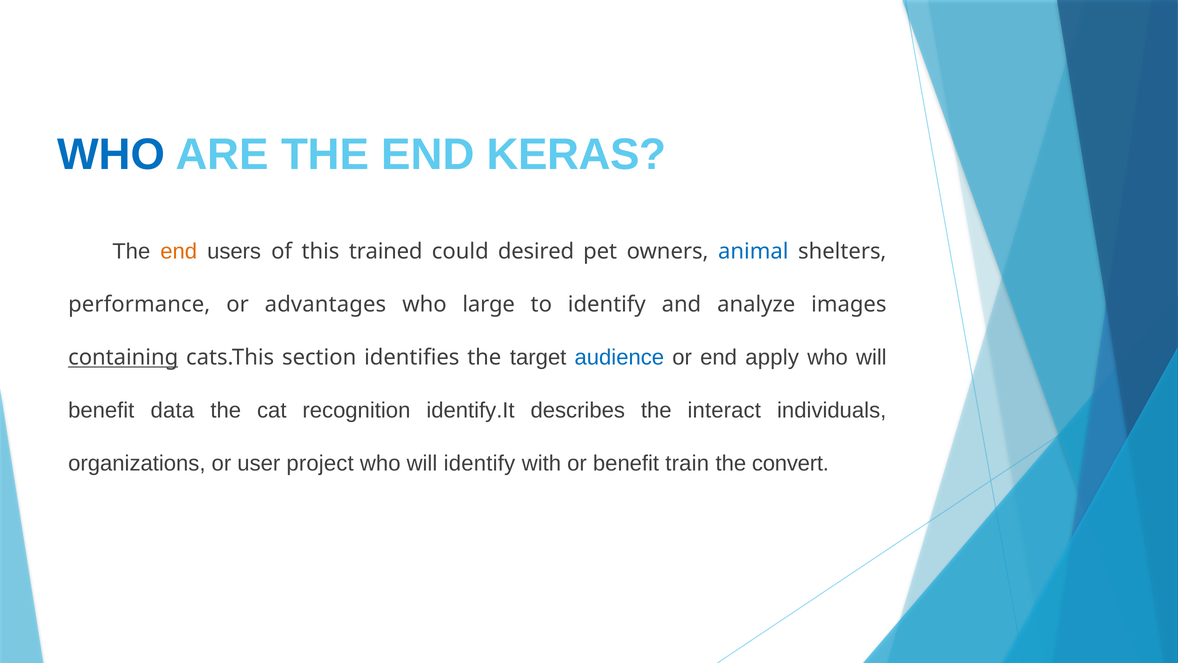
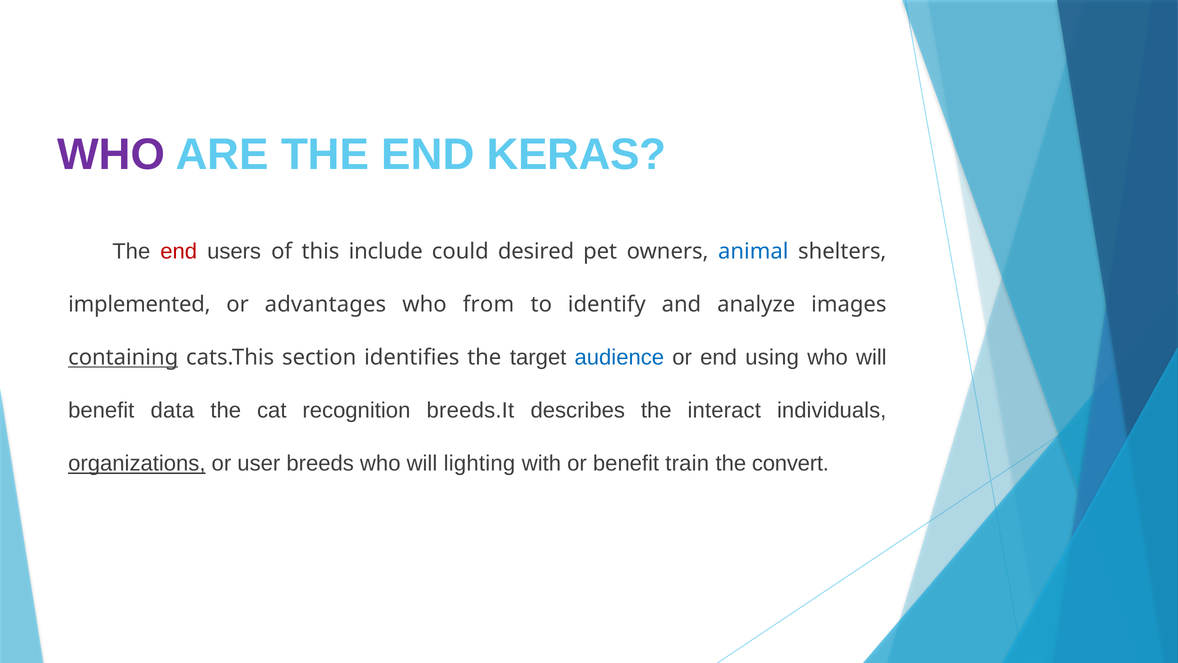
WHO at (111, 155) colour: blue -> purple
end at (179, 251) colour: orange -> red
trained: trained -> include
performance: performance -> implemented
large: large -> from
apply: apply -> using
identify.It: identify.It -> breeds.It
organizations underline: none -> present
project: project -> breeds
will identify: identify -> lighting
